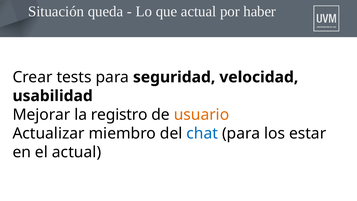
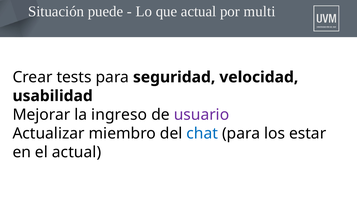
queda: queda -> puede
haber: haber -> multi
registro: registro -> ingreso
usuario colour: orange -> purple
